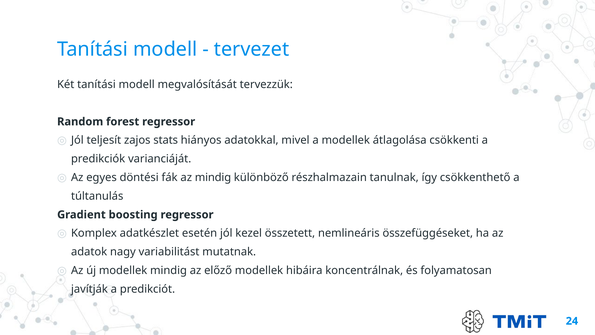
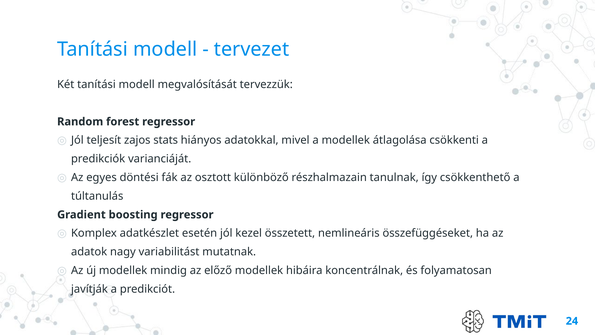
az mindig: mindig -> osztott
